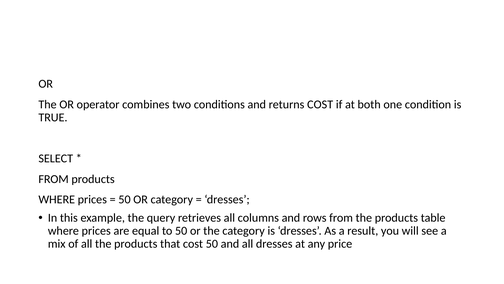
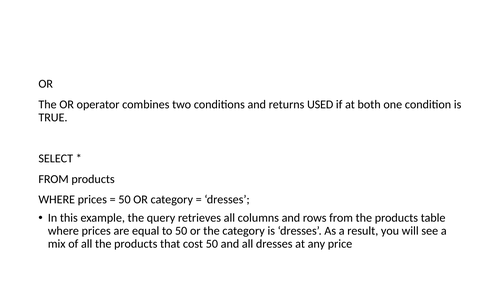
returns COST: COST -> USED
